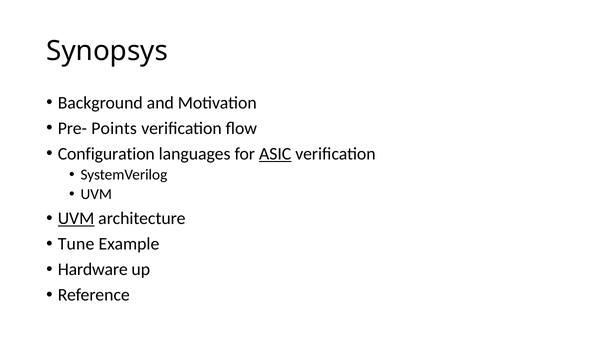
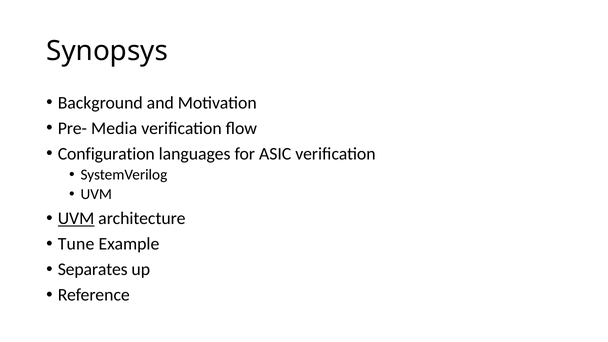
Points: Points -> Media
ASIC underline: present -> none
Hardware: Hardware -> Separates
